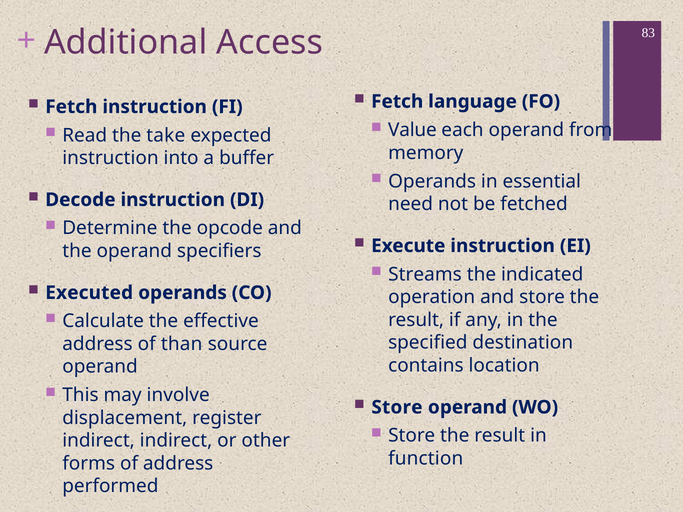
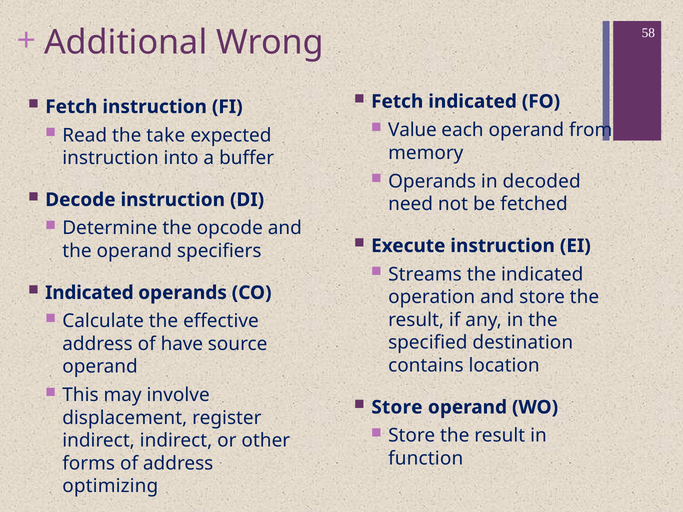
83: 83 -> 58
Access: Access -> Wrong
Fetch language: language -> indicated
essential: essential -> decoded
Executed at (89, 293): Executed -> Indicated
than: than -> have
performed: performed -> optimizing
